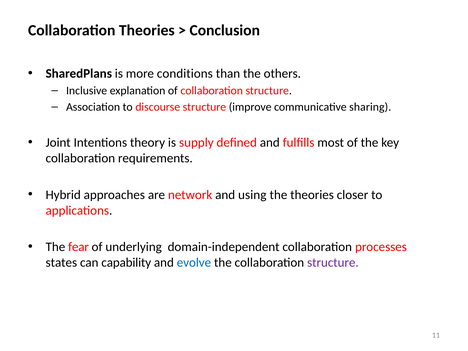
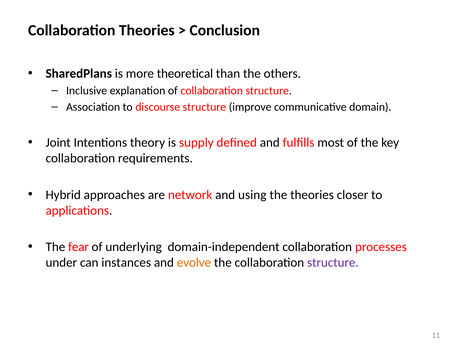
conditions: conditions -> theoretical
sharing: sharing -> domain
states: states -> under
capability: capability -> instances
evolve colour: blue -> orange
